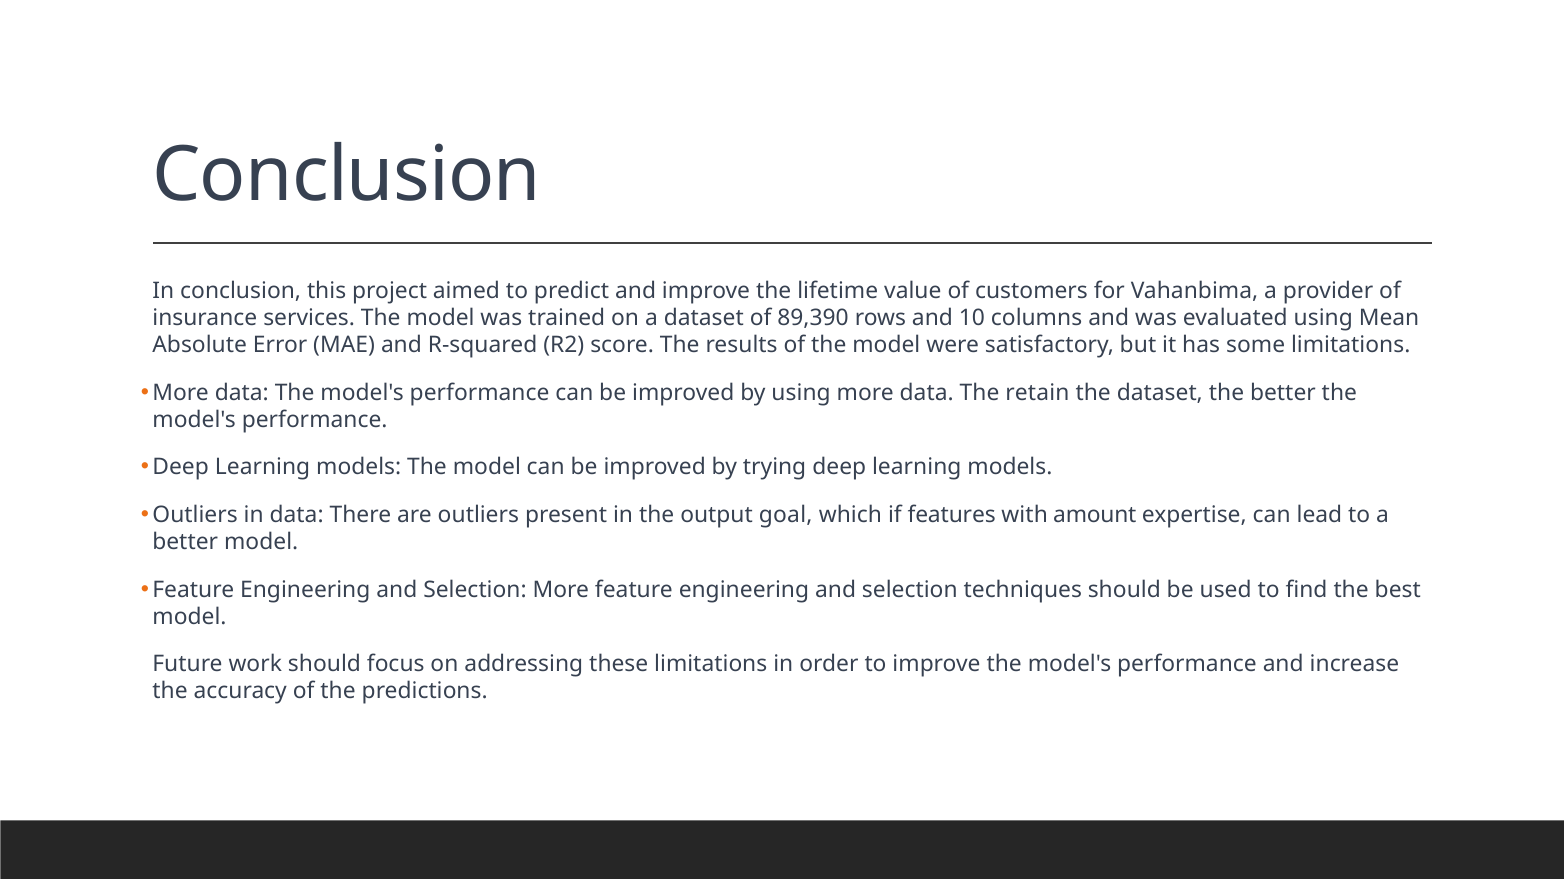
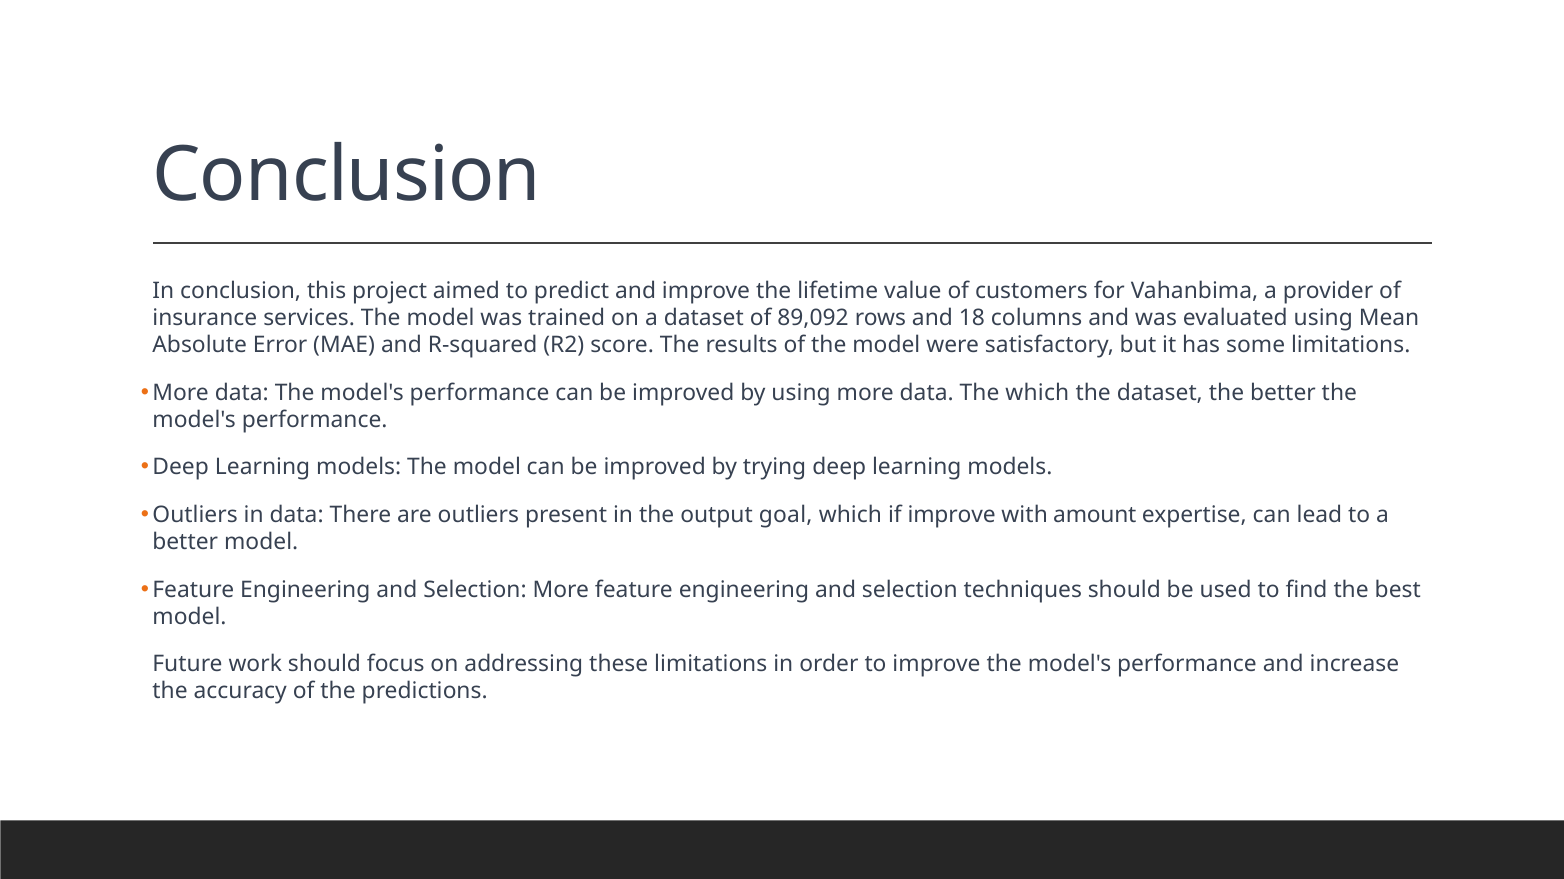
89,390: 89,390 -> 89,092
10: 10 -> 18
The retain: retain -> which
if features: features -> improve
